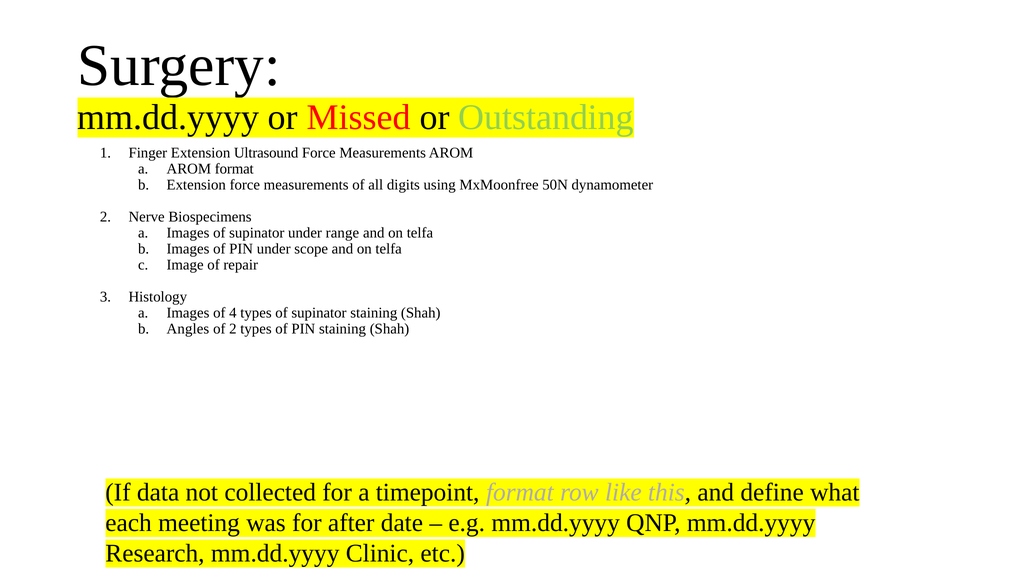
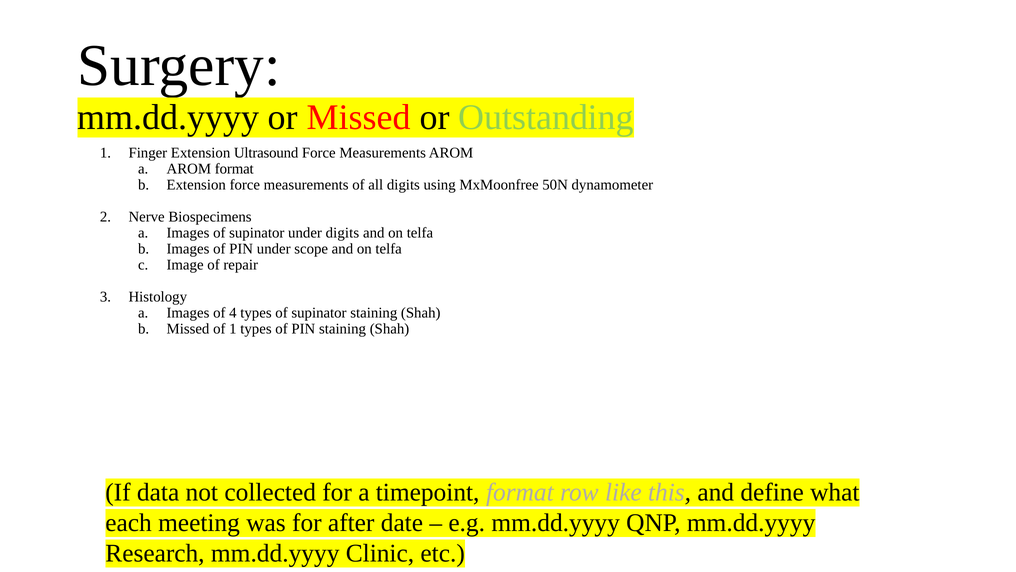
under range: range -> digits
Angles at (188, 329): Angles -> Missed
of 2: 2 -> 1
